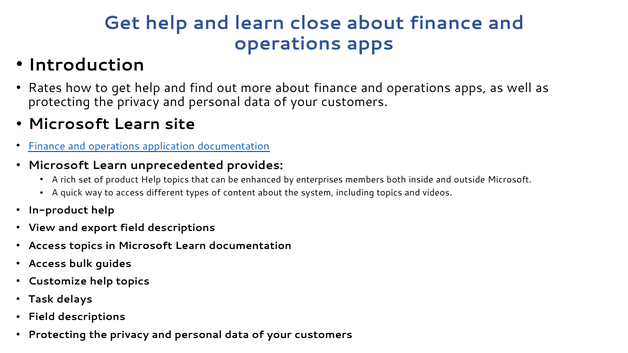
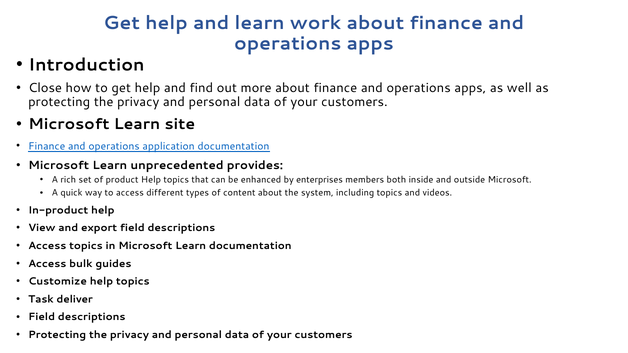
close: close -> work
Rates: Rates -> Close
delays: delays -> deliver
